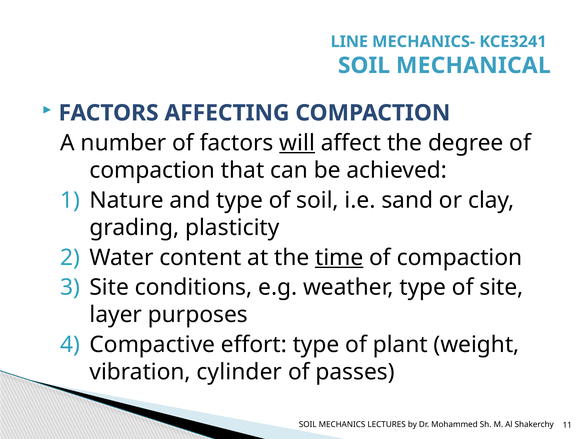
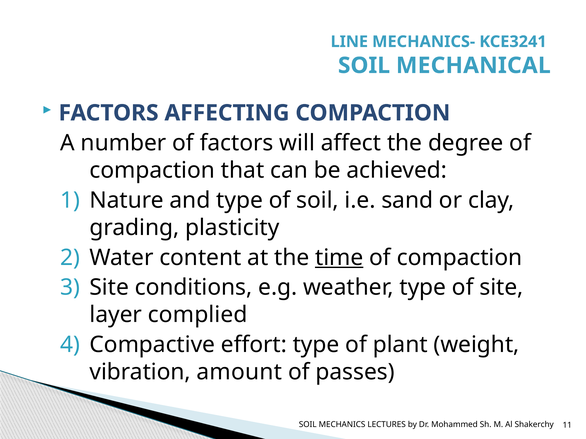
will underline: present -> none
purposes: purposes -> complied
cylinder: cylinder -> amount
